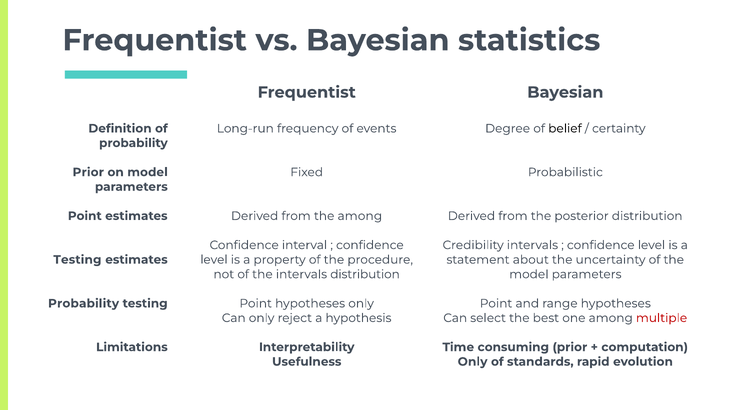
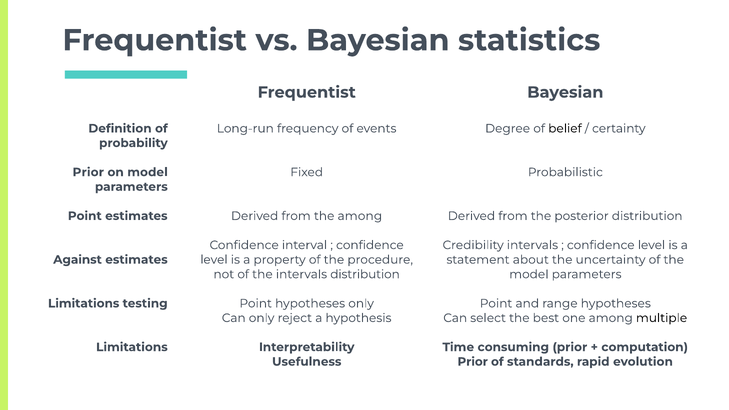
Testing at (77, 260): Testing -> Against
Probability at (84, 303): Probability -> Limitations
multiple colour: red -> black
Only at (473, 362): Only -> Prior
